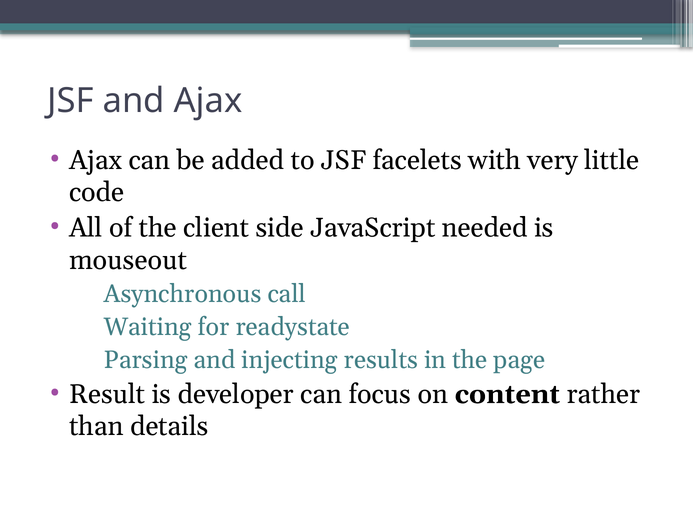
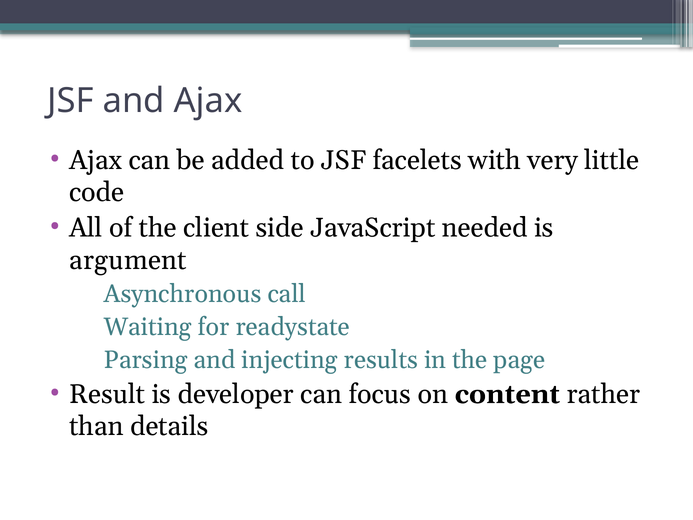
mouseout: mouseout -> argument
